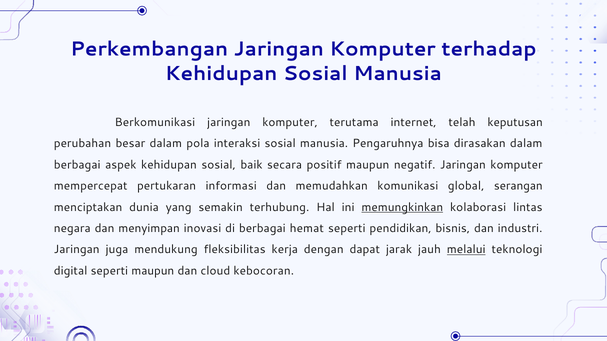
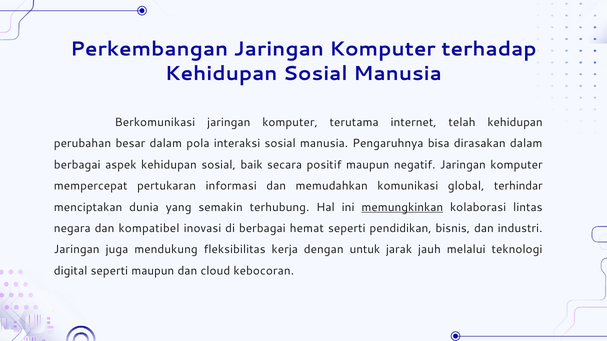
telah keputusan: keputusan -> kehidupan
serangan: serangan -> terhindar
menyimpan: menyimpan -> kompatibel
dapat: dapat -> untuk
melalui underline: present -> none
